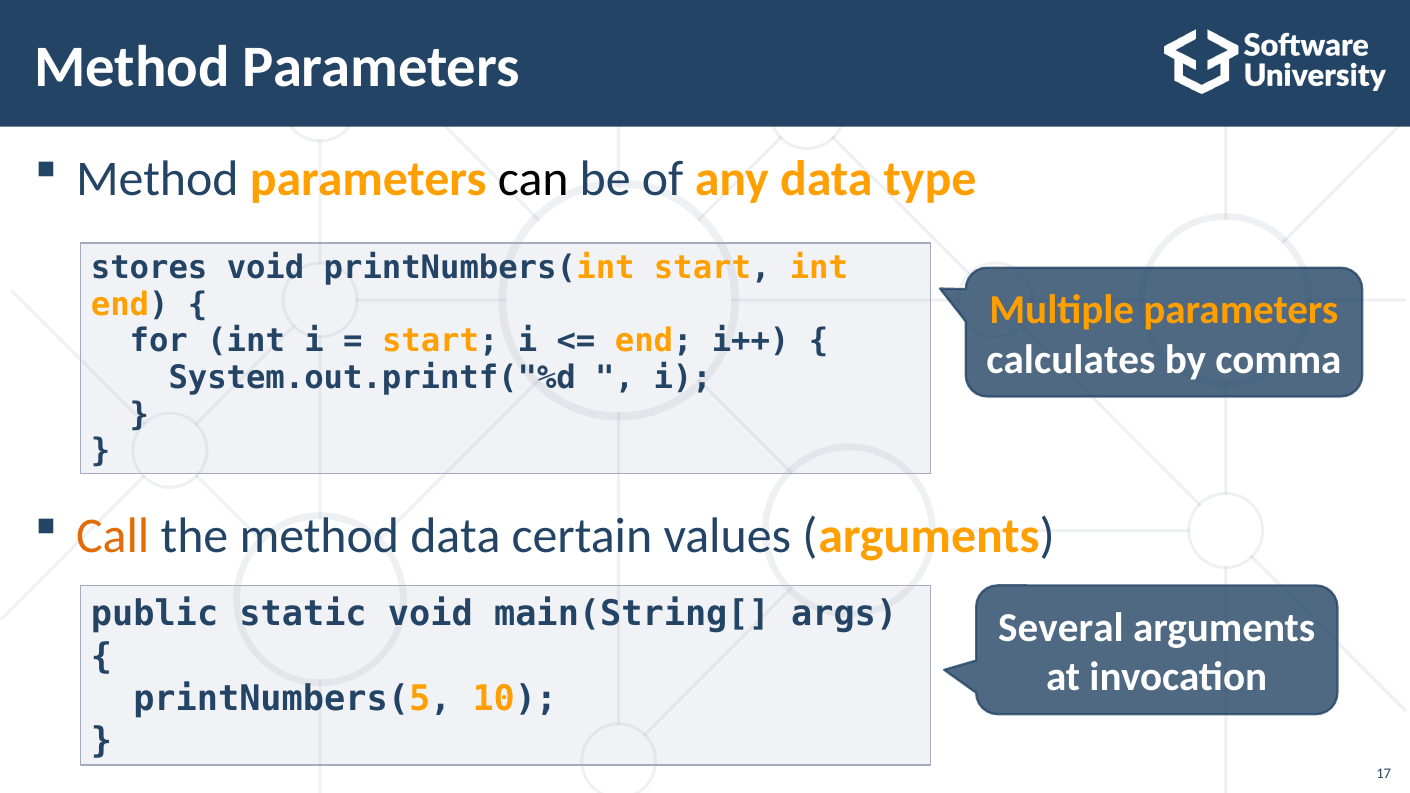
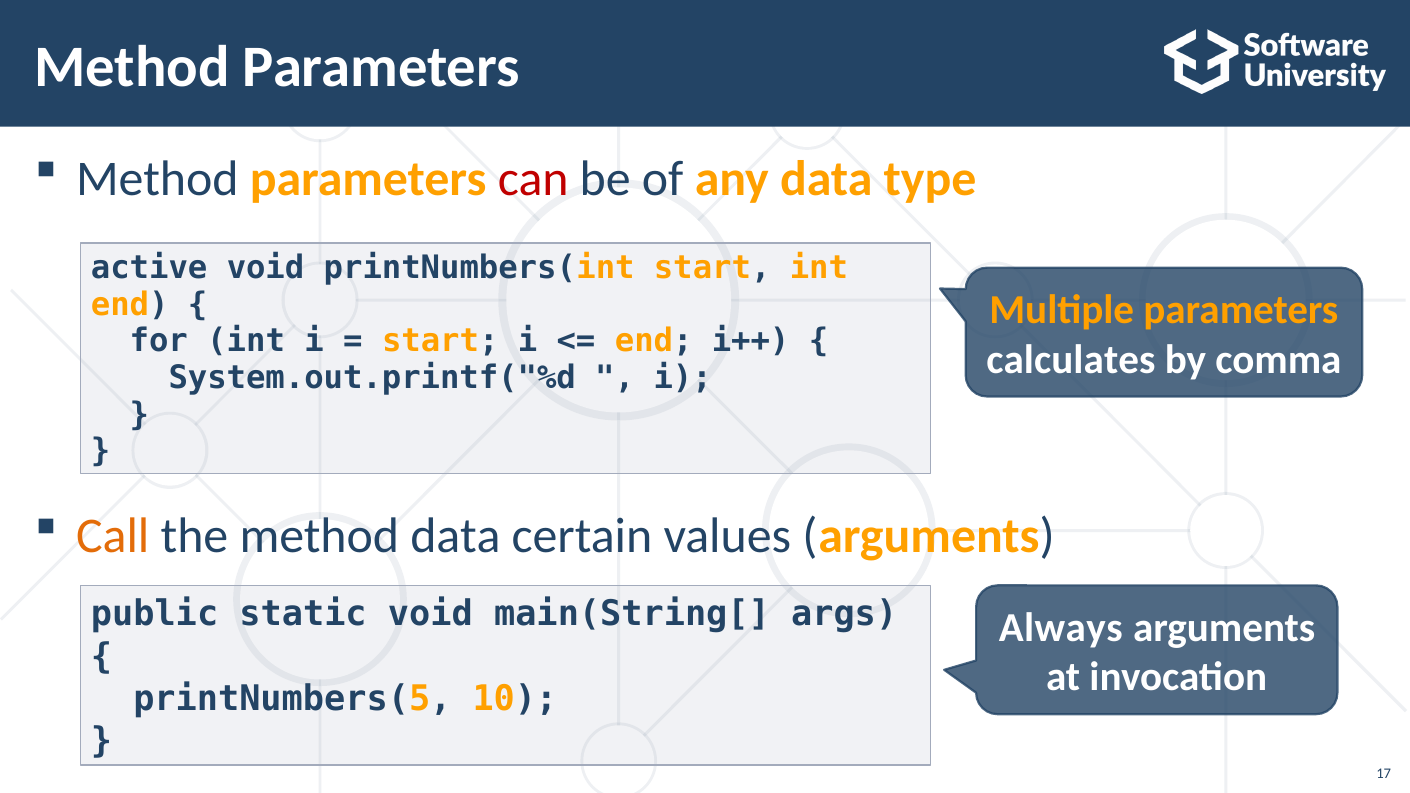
can colour: black -> red
stores: stores -> active
Several: Several -> Always
